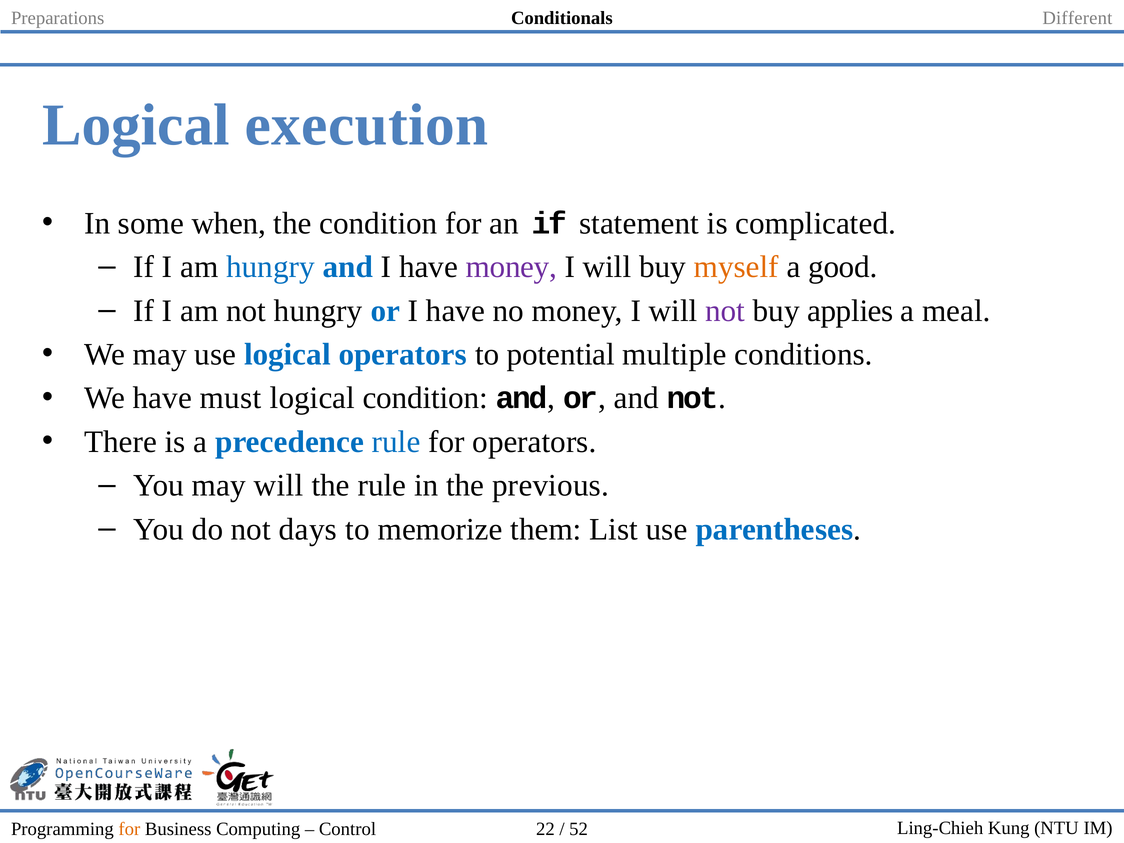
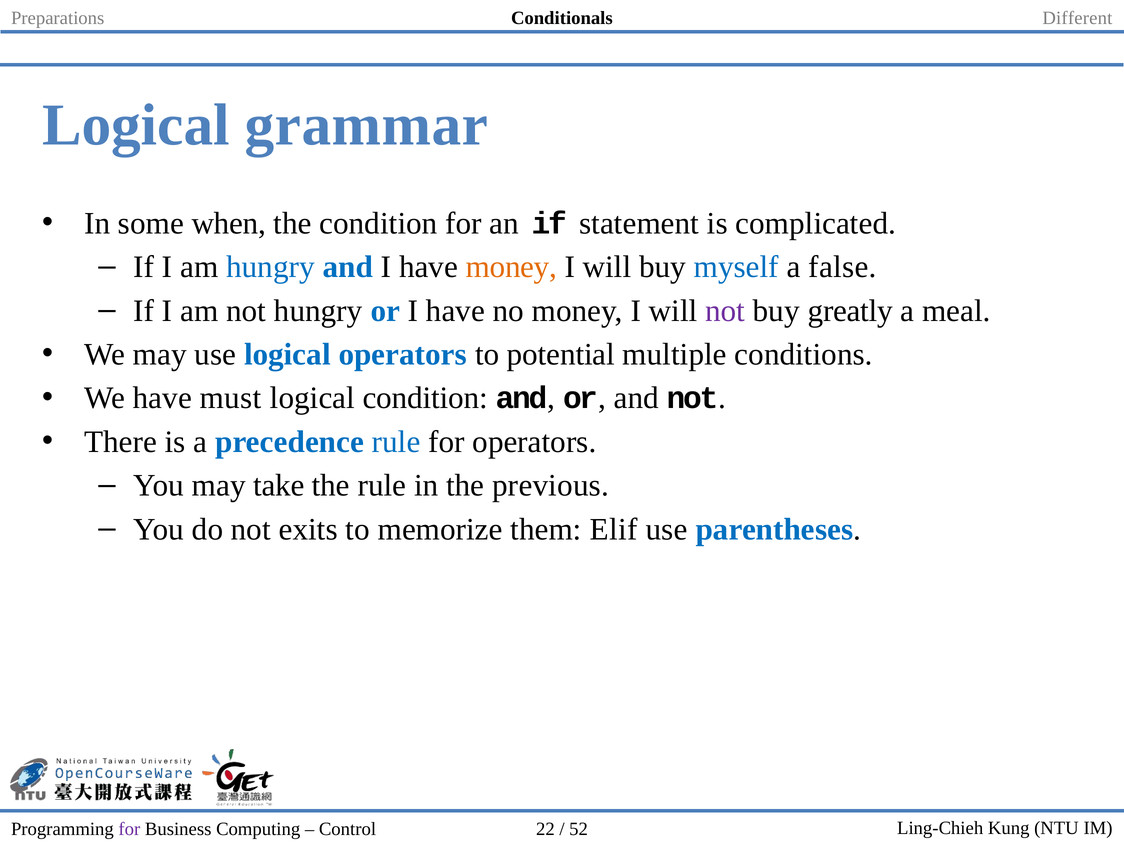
execution: execution -> grammar
money at (511, 267) colour: purple -> orange
myself colour: orange -> blue
good: good -> false
applies: applies -> greatly
may will: will -> take
days: days -> exits
List: List -> Elif
for at (129, 829) colour: orange -> purple
